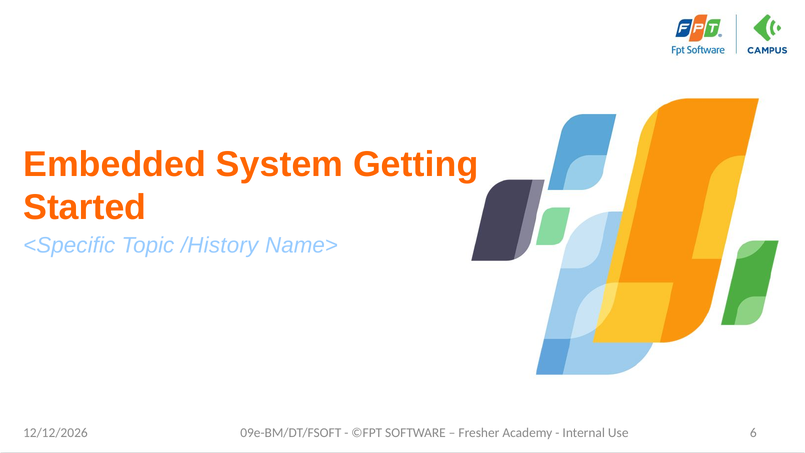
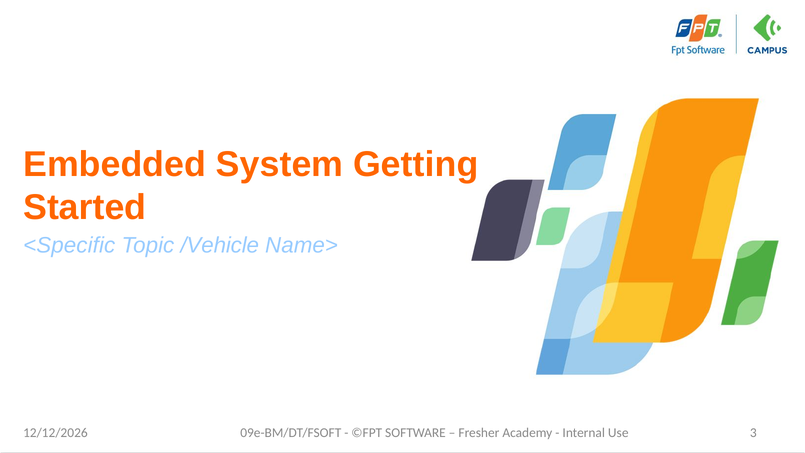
/History: /History -> /Vehicle
6: 6 -> 3
